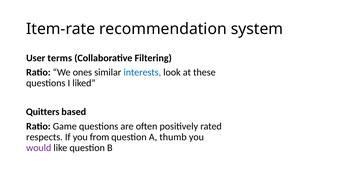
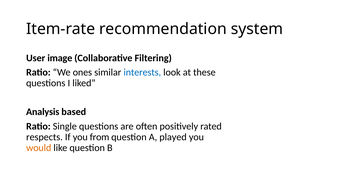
terms: terms -> image
Quitters: Quitters -> Analysis
Game: Game -> Single
thumb: thumb -> played
would colour: purple -> orange
